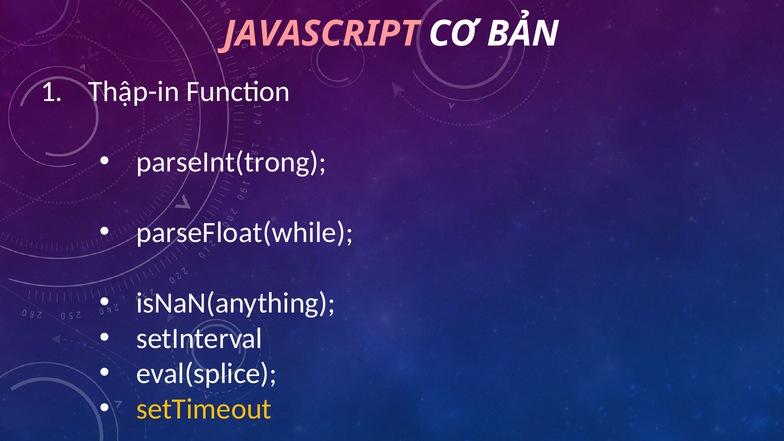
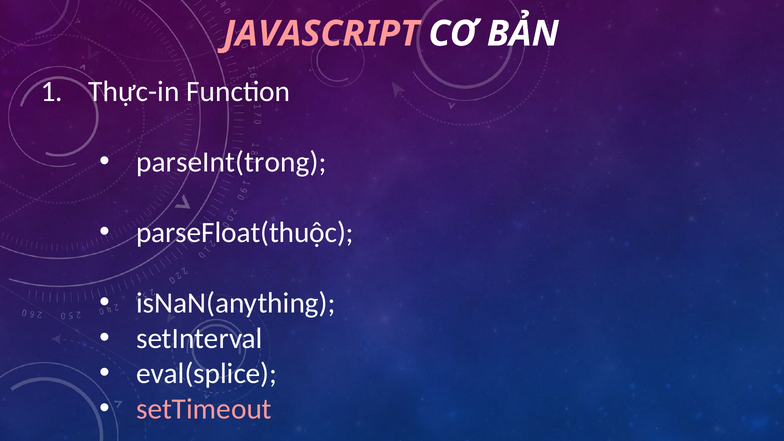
Thập-in: Thập-in -> Thực-in
parseFloat(while: parseFloat(while -> parseFloat(thuộc
setTimeout colour: yellow -> pink
